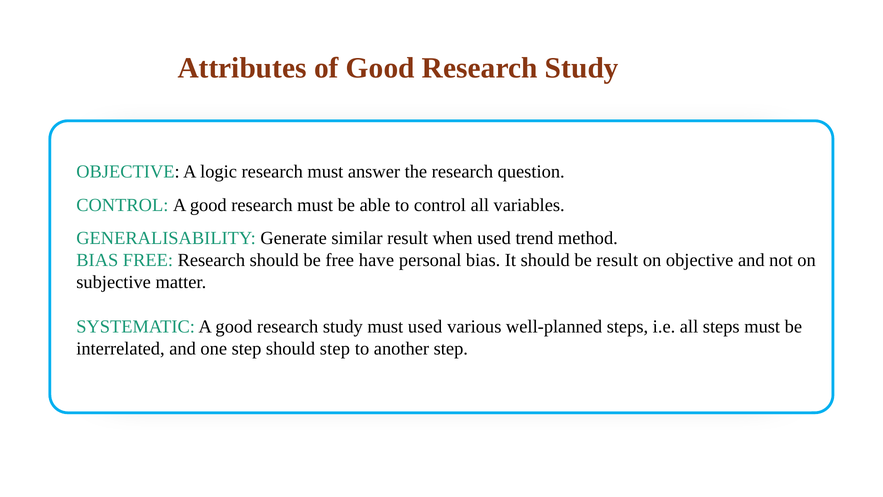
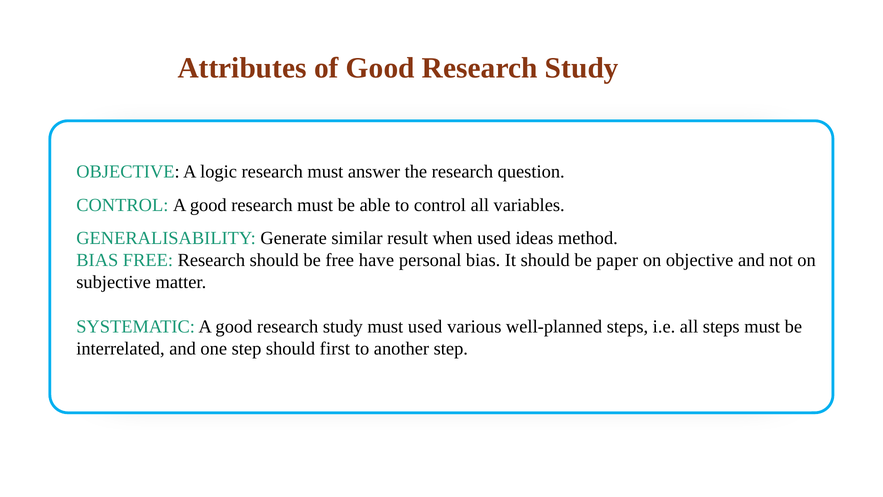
trend: trend -> ideas
be result: result -> paper
should step: step -> first
